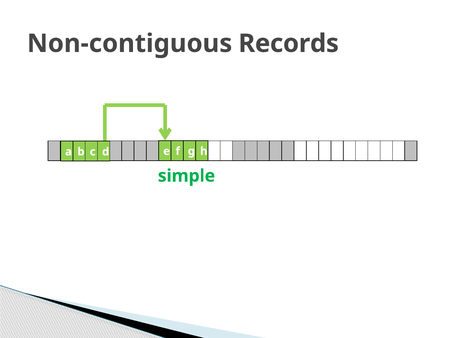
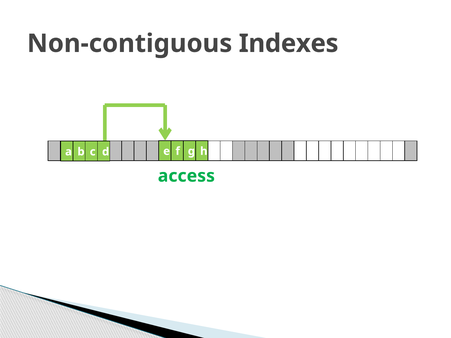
Records: Records -> Indexes
simple: simple -> access
